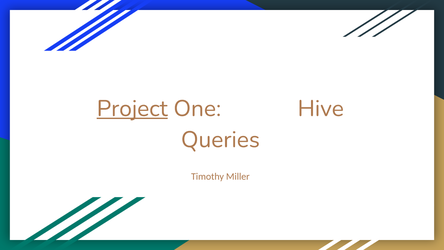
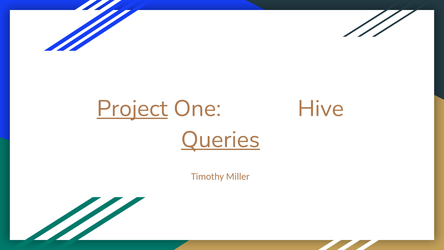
Queries underline: none -> present
